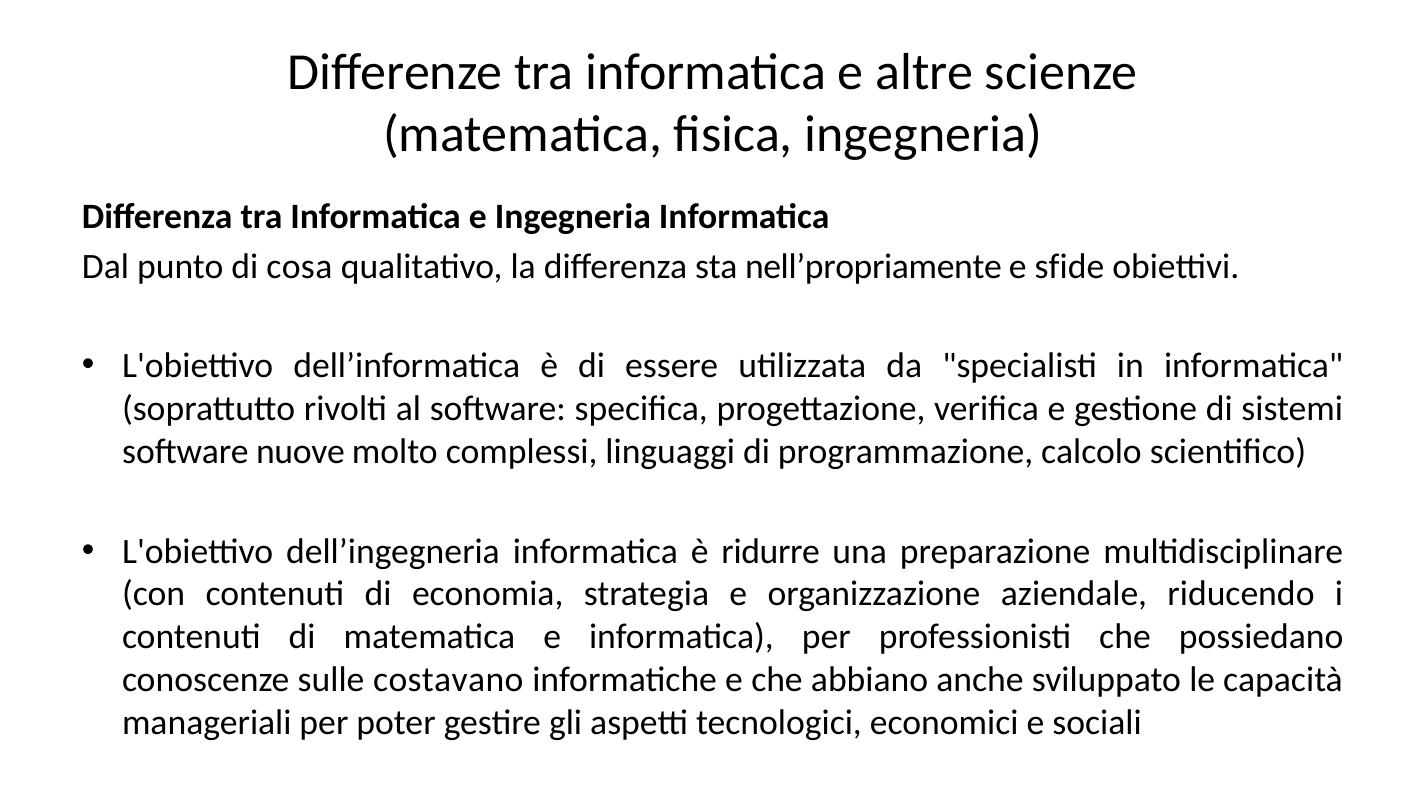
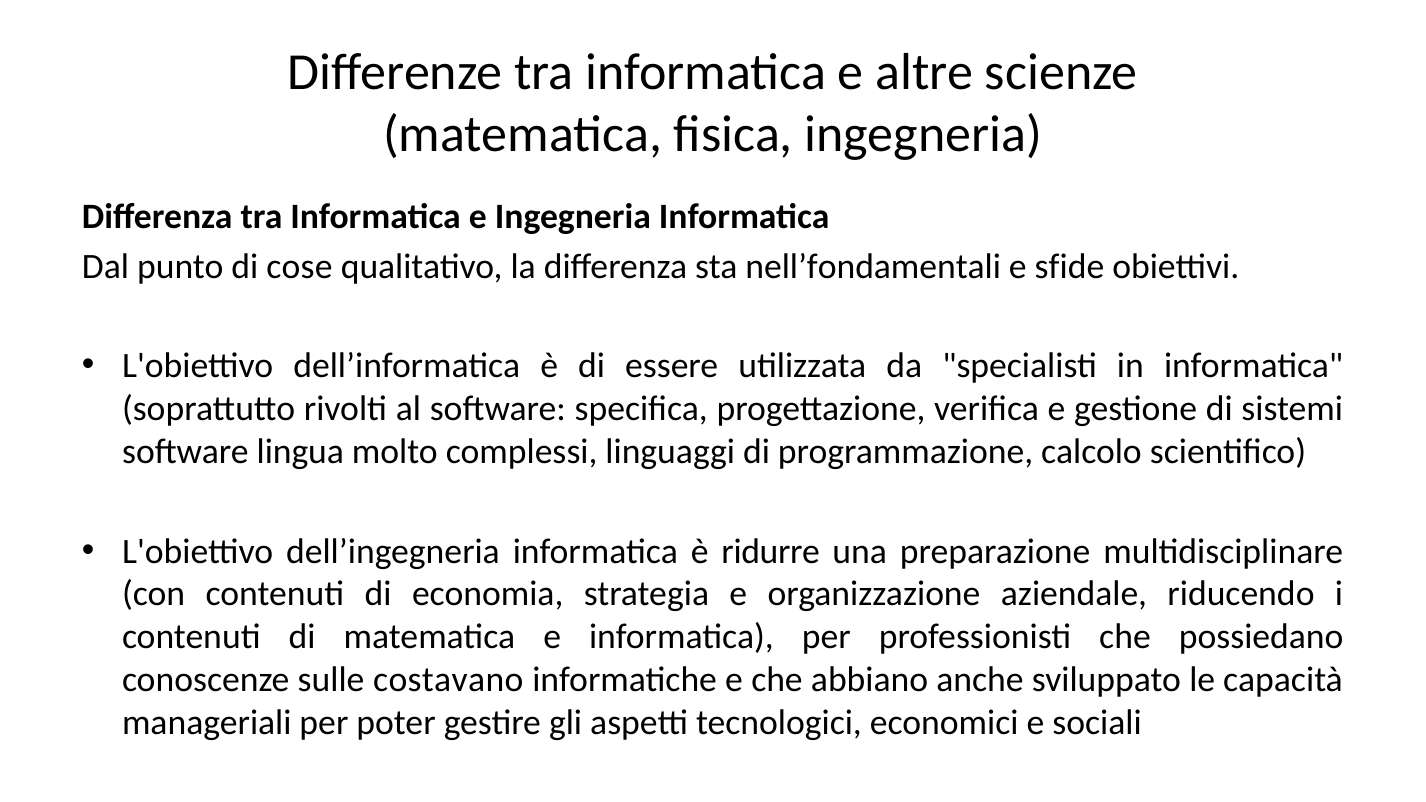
cosa: cosa -> cose
nell’propriamente: nell’propriamente -> nell’fondamentali
nuove: nuove -> lingua
